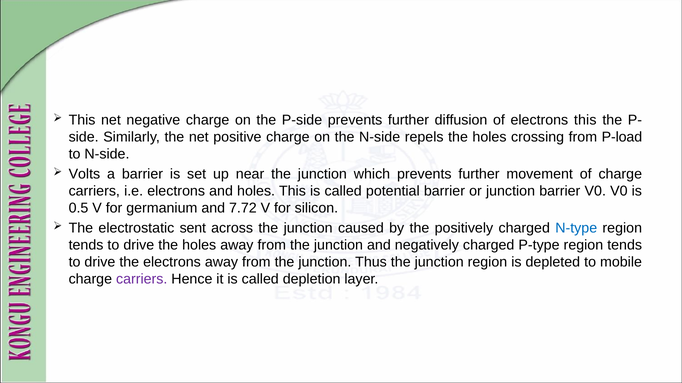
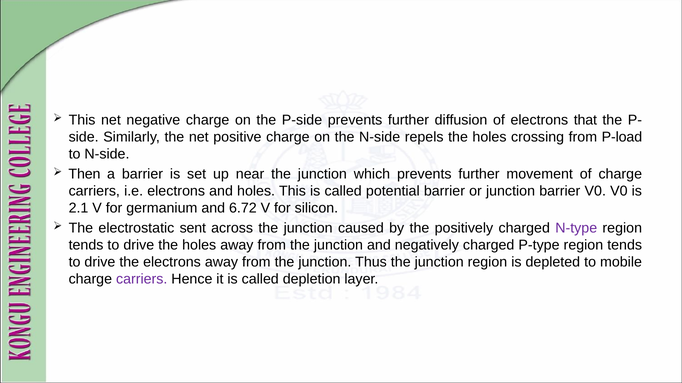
electrons this: this -> that
Volts: Volts -> Then
0.5: 0.5 -> 2.1
7.72: 7.72 -> 6.72
N-type colour: blue -> purple
